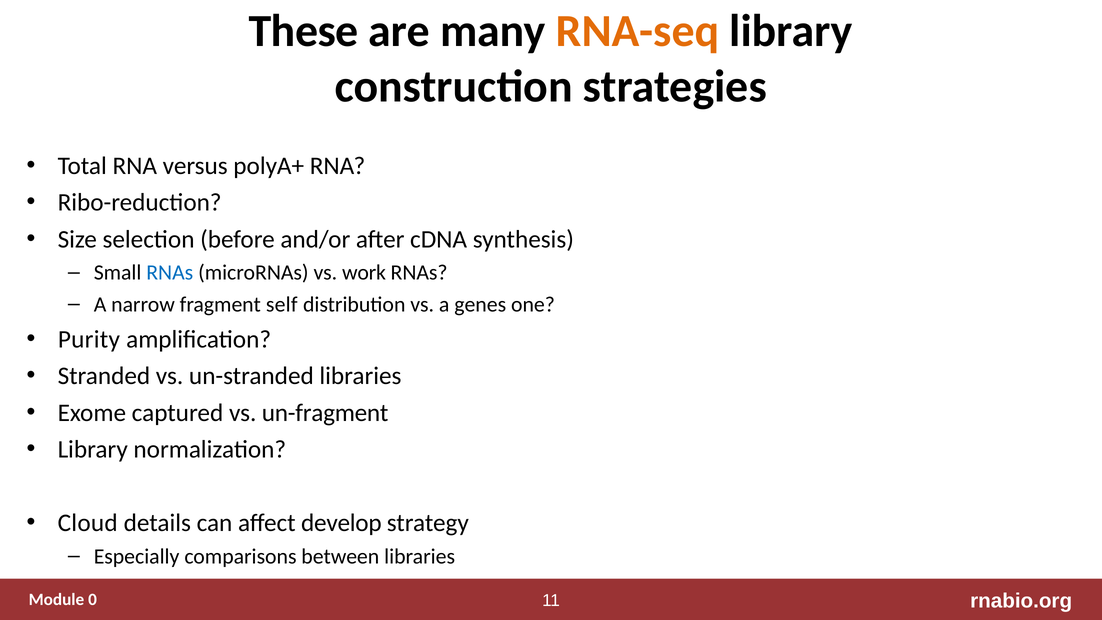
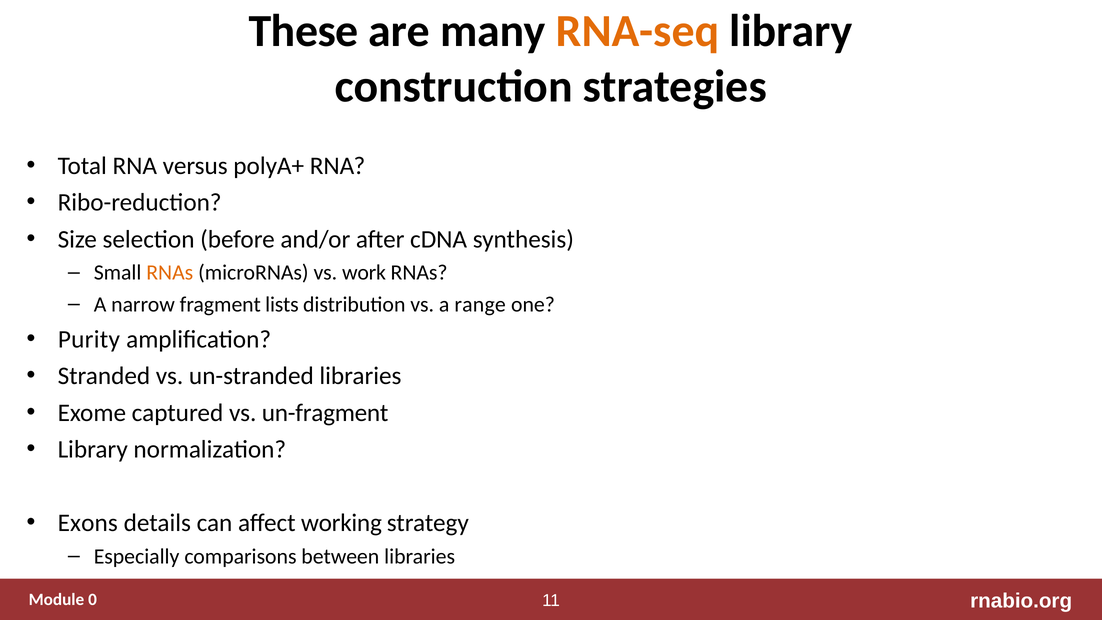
RNAs at (170, 273) colour: blue -> orange
self: self -> lists
genes: genes -> range
Cloud: Cloud -> Exons
develop: develop -> working
